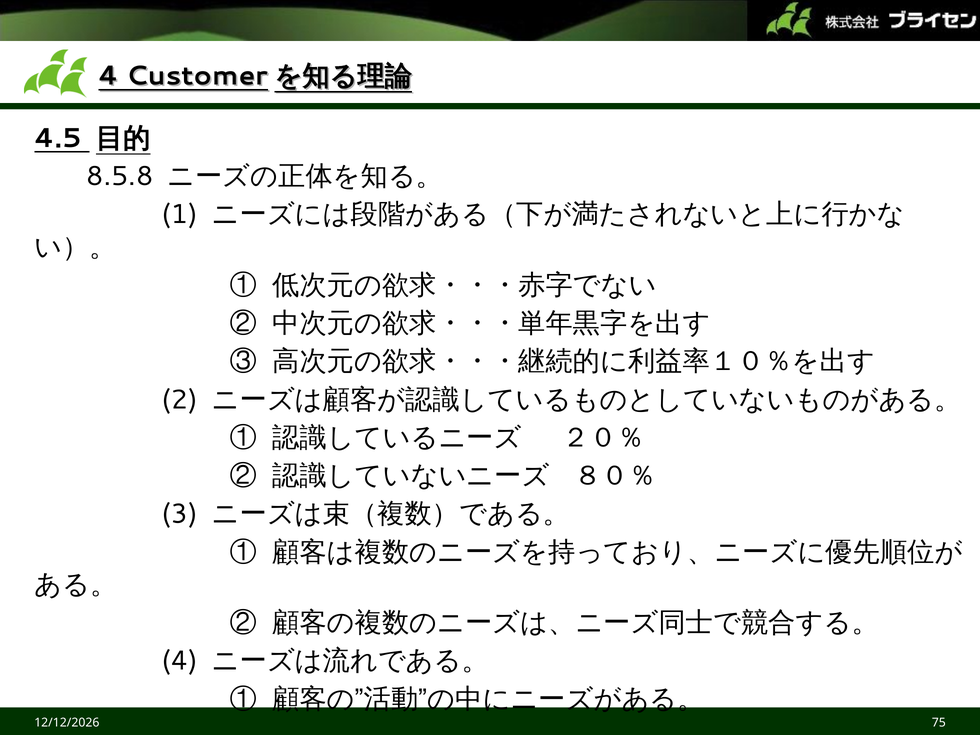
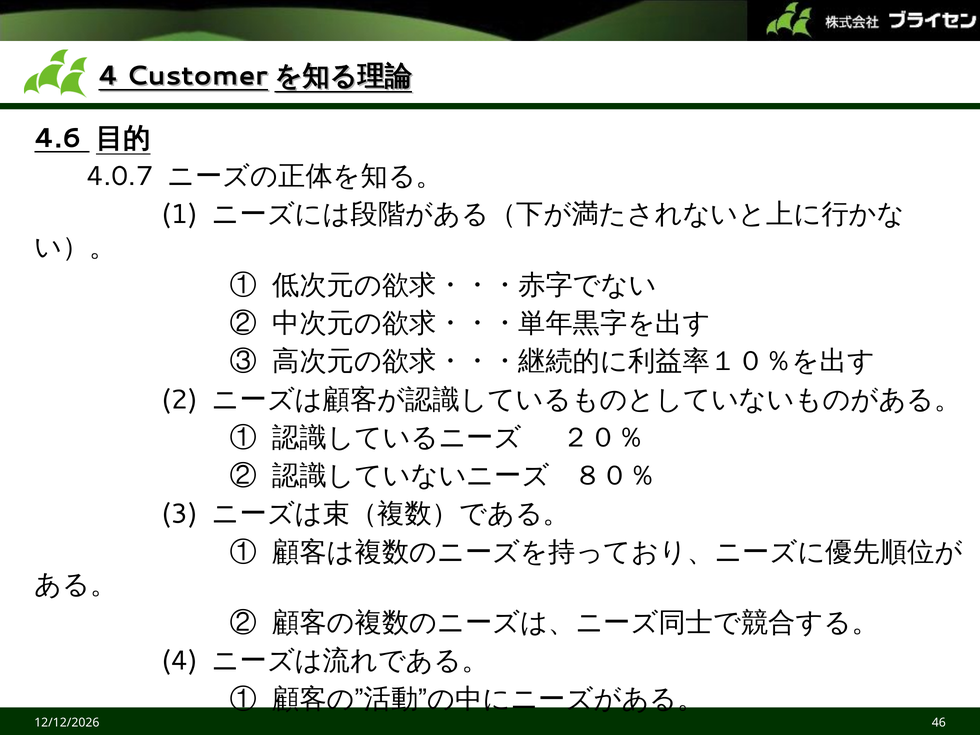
4.5: 4.5 -> 4.6
8.5.8: 8.5.8 -> 4.0.7
75: 75 -> 46
